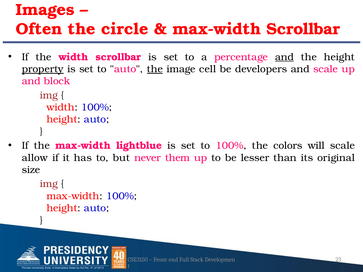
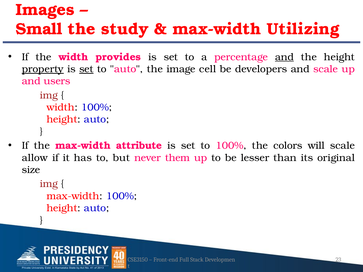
Often: Often -> Small
circle: circle -> study
max-width Scrollbar: Scrollbar -> Utilizing
width scrollbar: scrollbar -> provides
set at (86, 69) underline: none -> present
the at (155, 69) underline: present -> none
block: block -> users
lightblue: lightblue -> attribute
